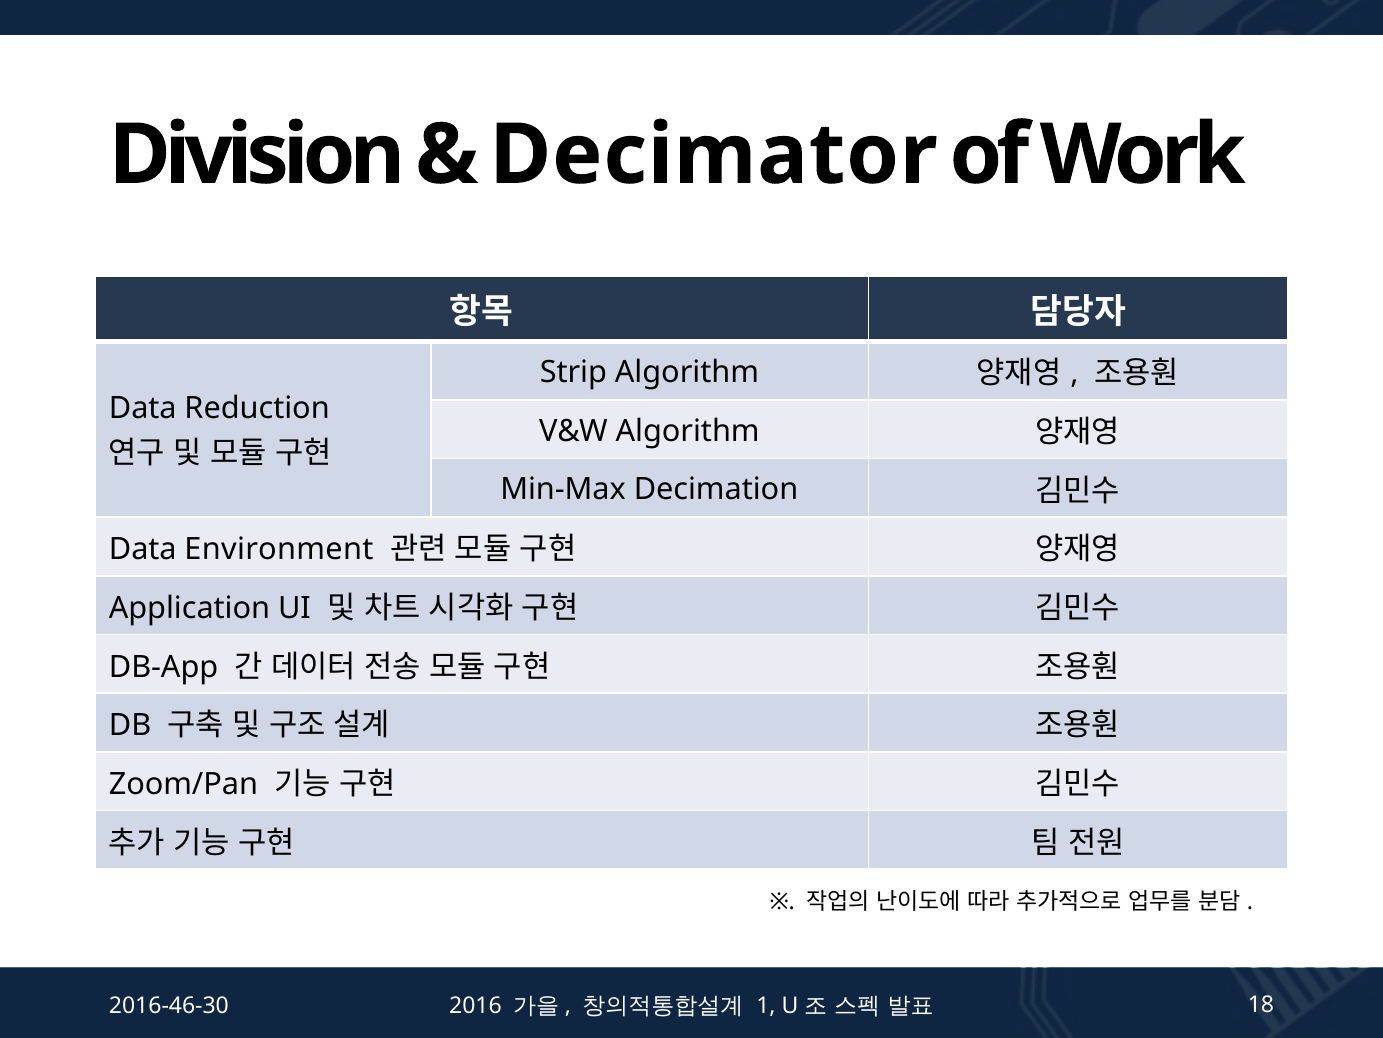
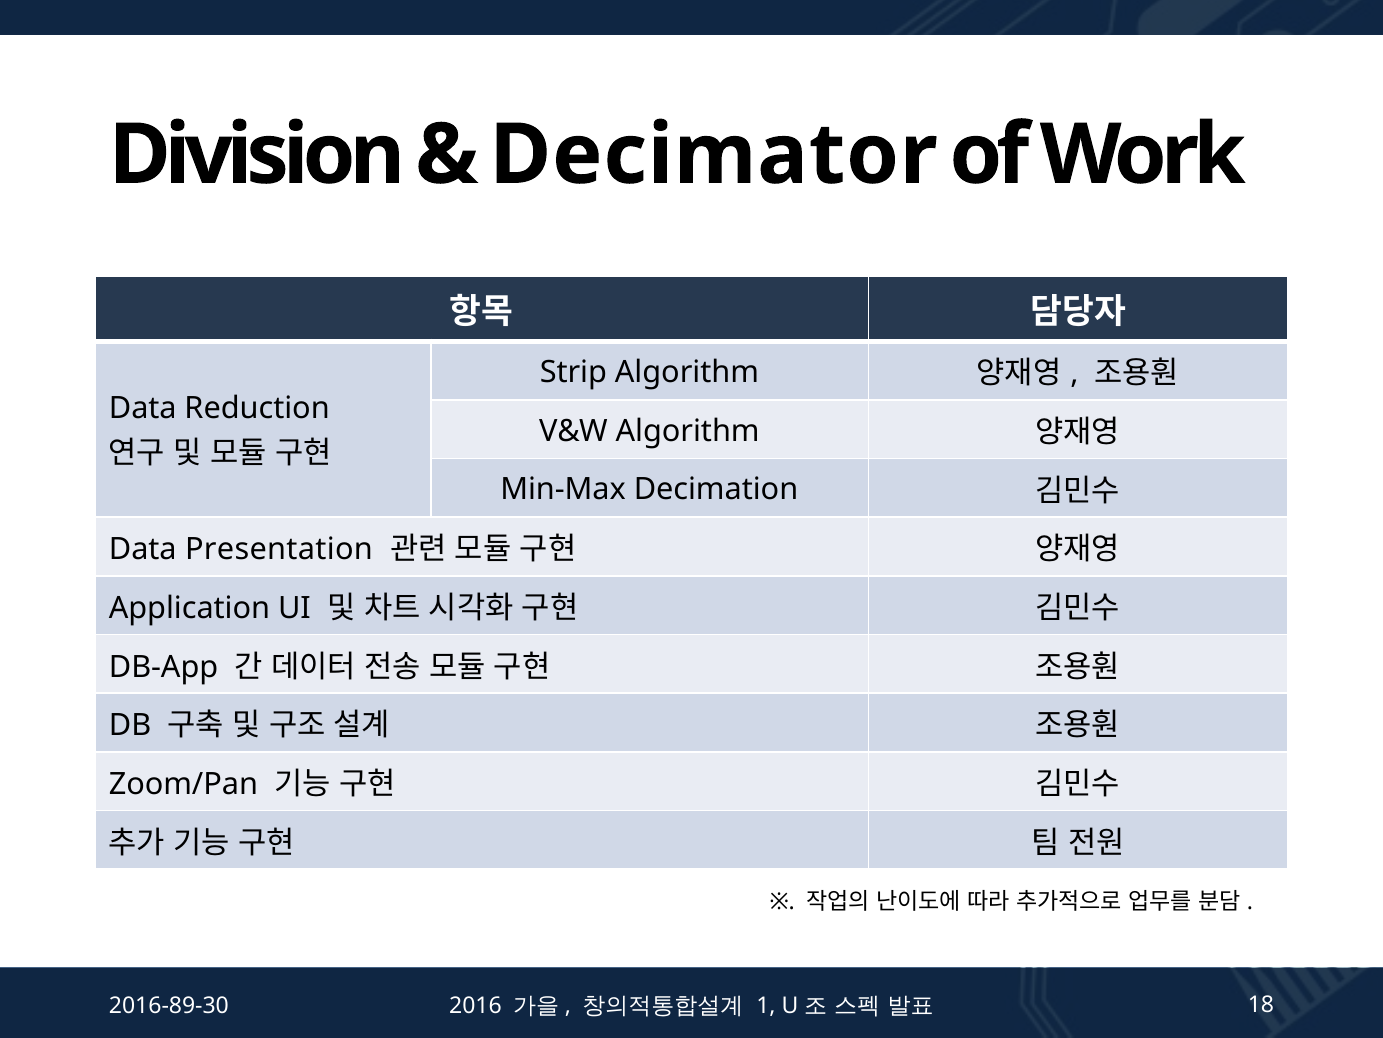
Environment: Environment -> Presentation
2016-46-30: 2016-46-30 -> 2016-89-30
